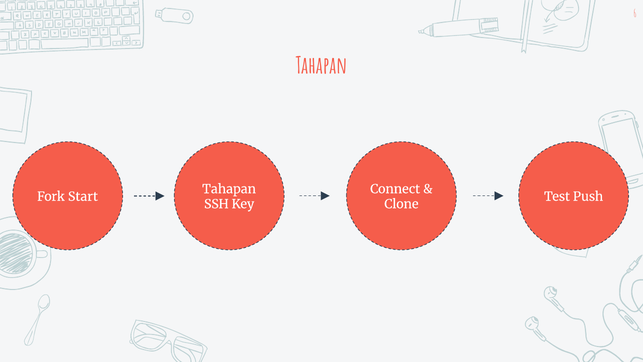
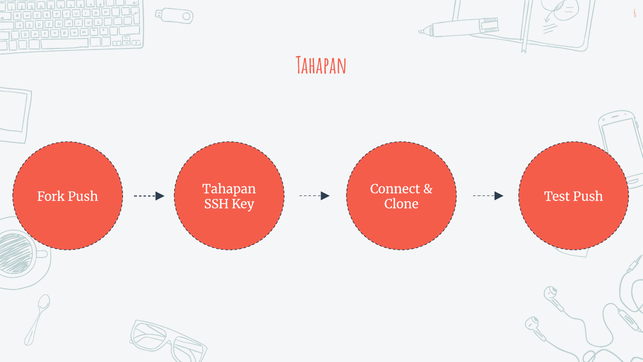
Fork Start: Start -> Push
